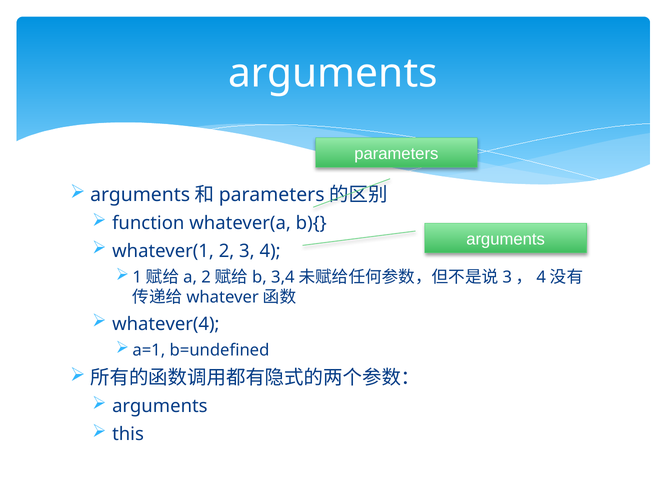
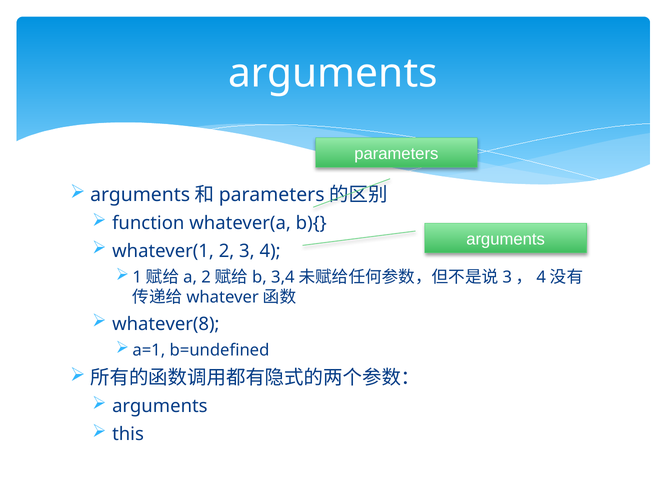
whatever(4: whatever(4 -> whatever(8
